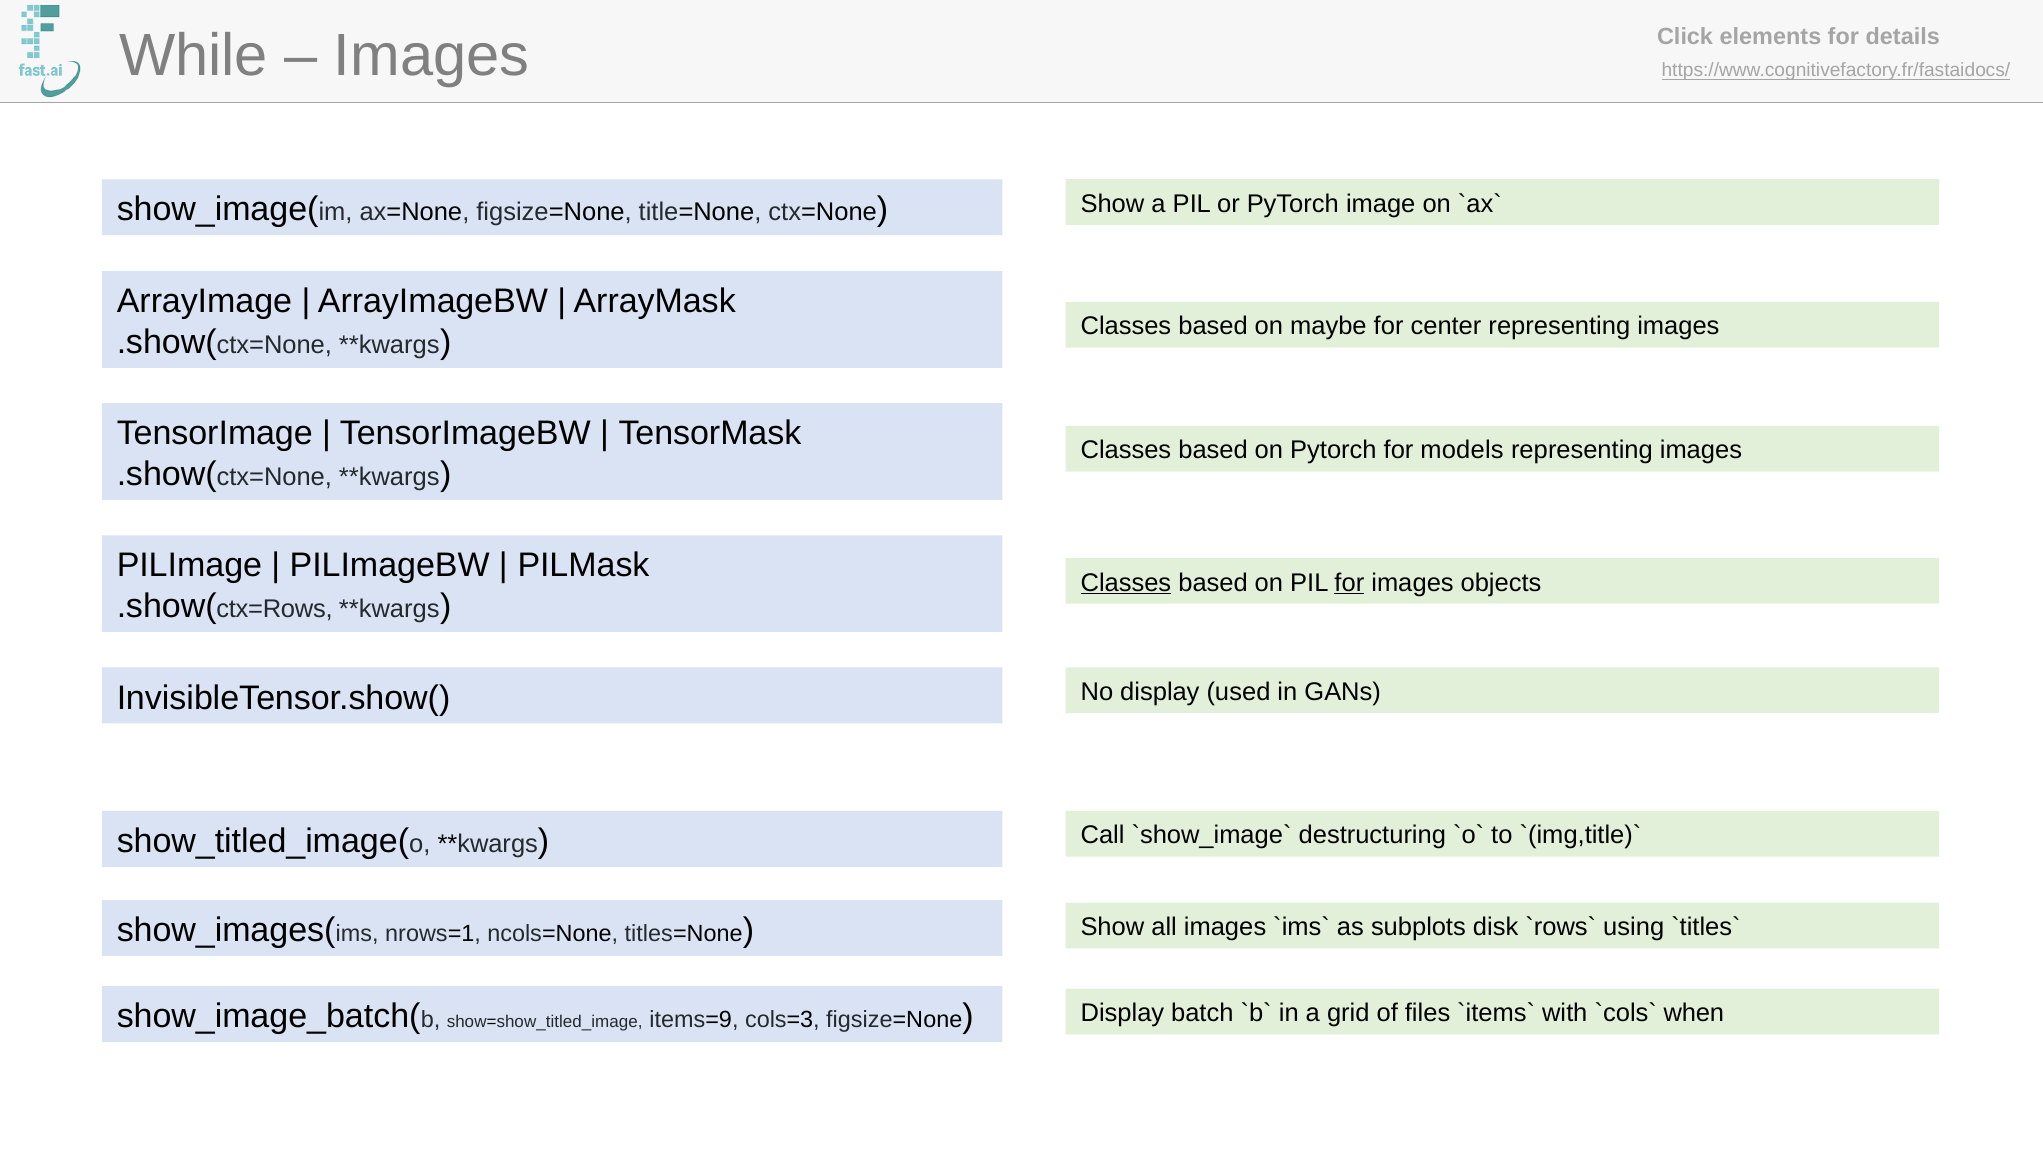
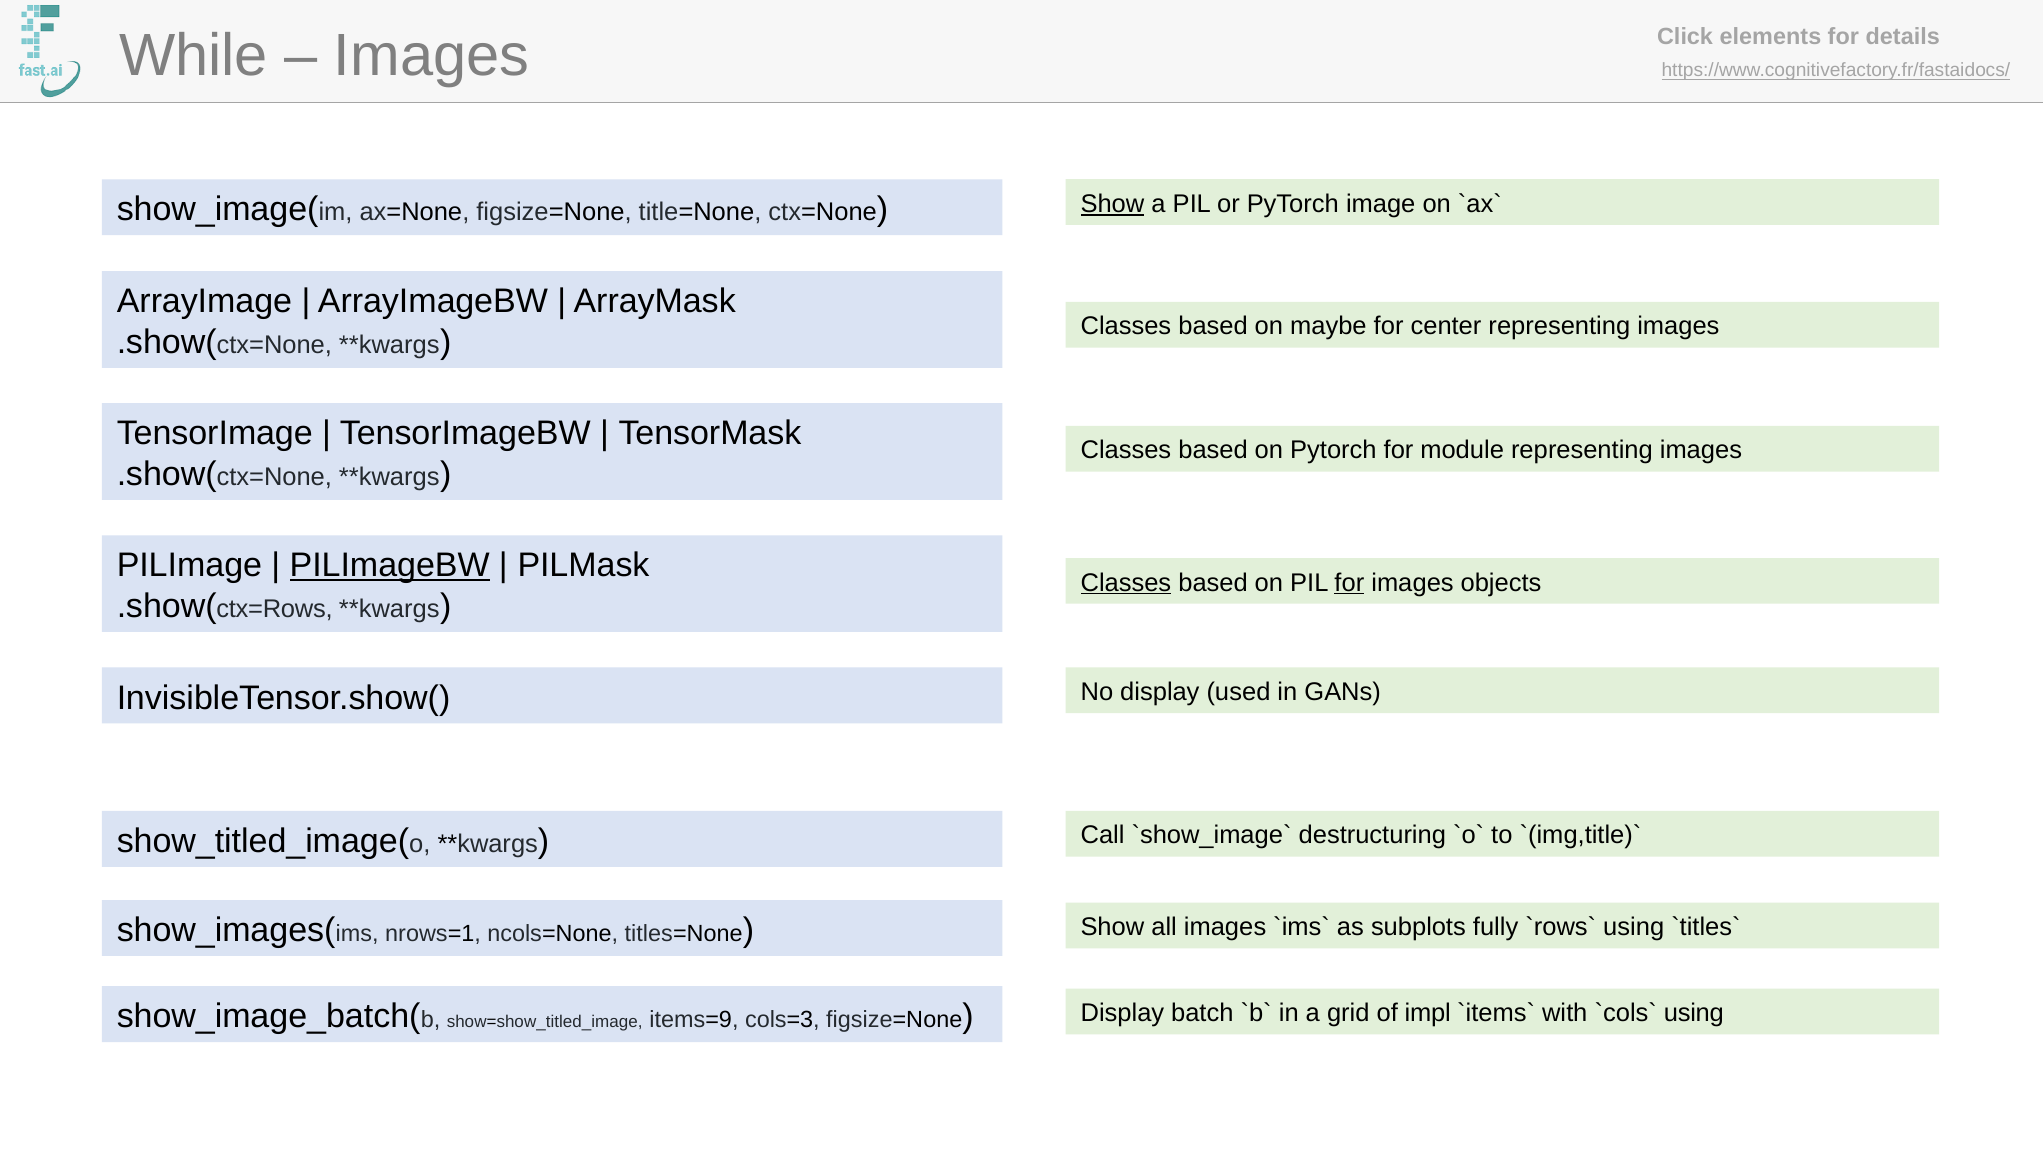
Show at (1112, 204) underline: none -> present
models: models -> module
PILImageBW underline: none -> present
disk: disk -> fully
files: files -> impl
when at (1694, 1014): when -> using
